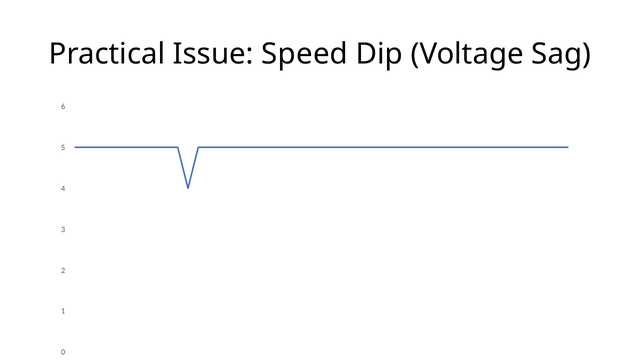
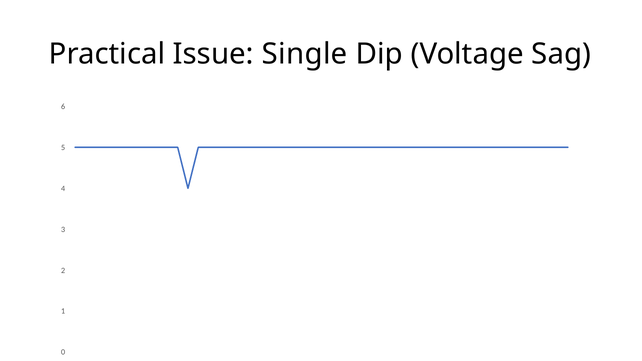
Speed: Speed -> Single
